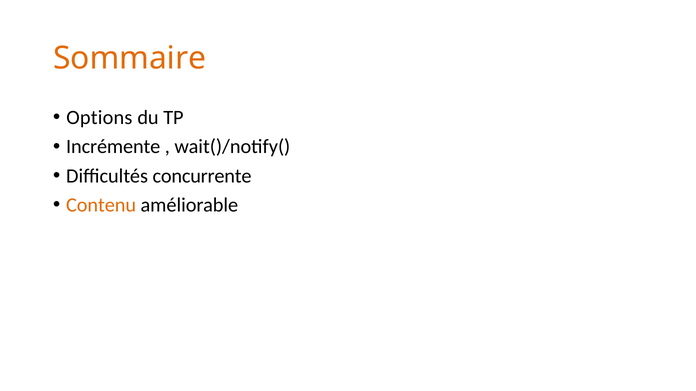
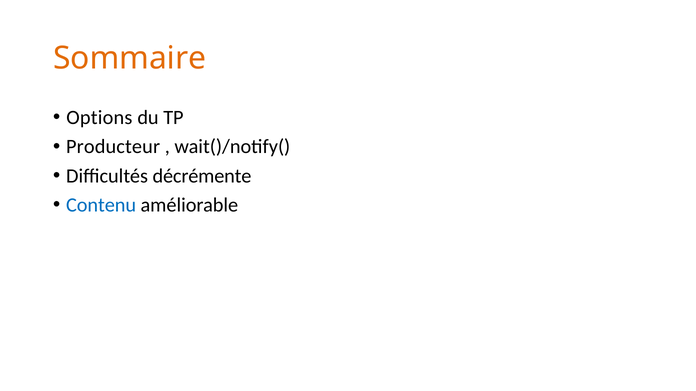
Incrémente: Incrémente -> Producteur
concurrente: concurrente -> décrémente
Contenu colour: orange -> blue
